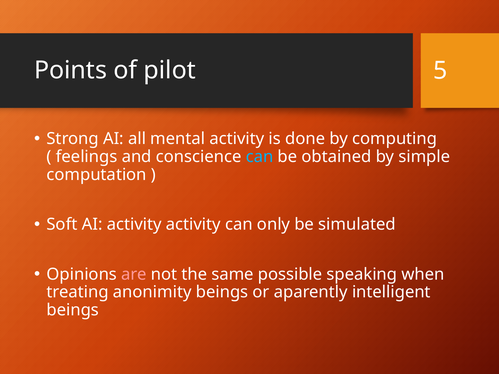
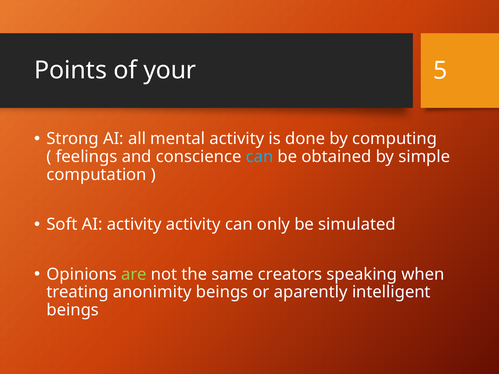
pilot: pilot -> your
are colour: pink -> light green
possible: possible -> creators
